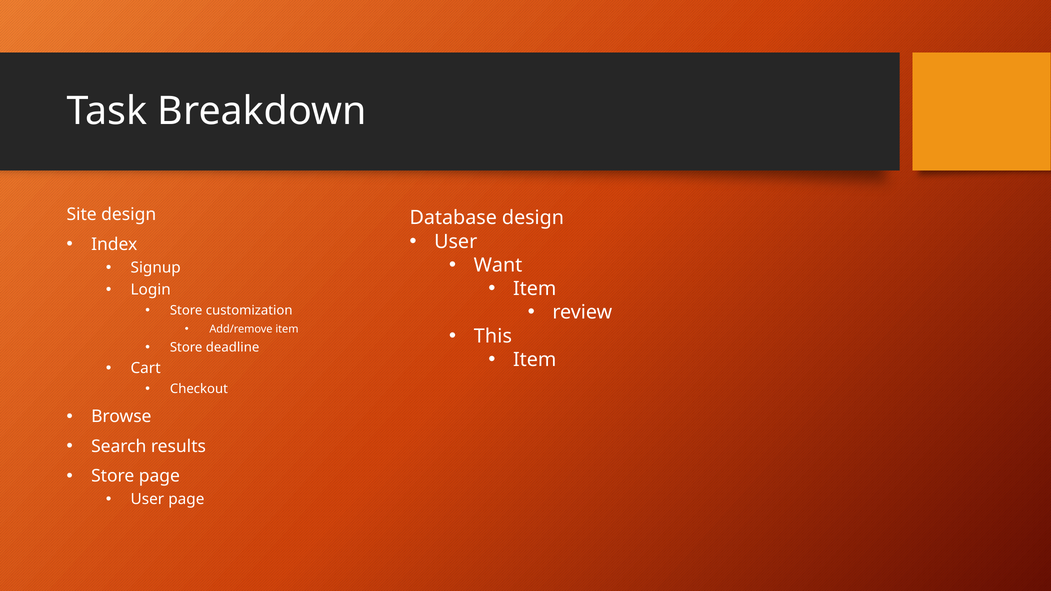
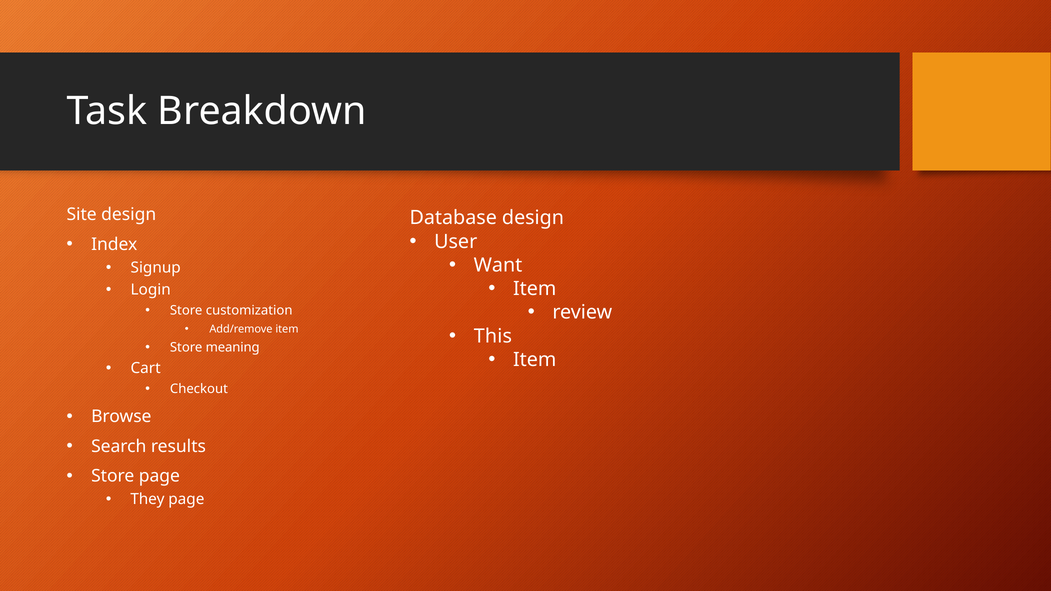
deadline: deadline -> meaning
User at (147, 500): User -> They
